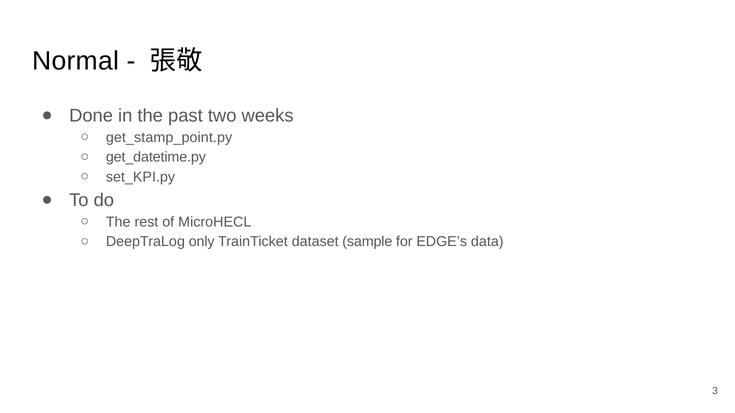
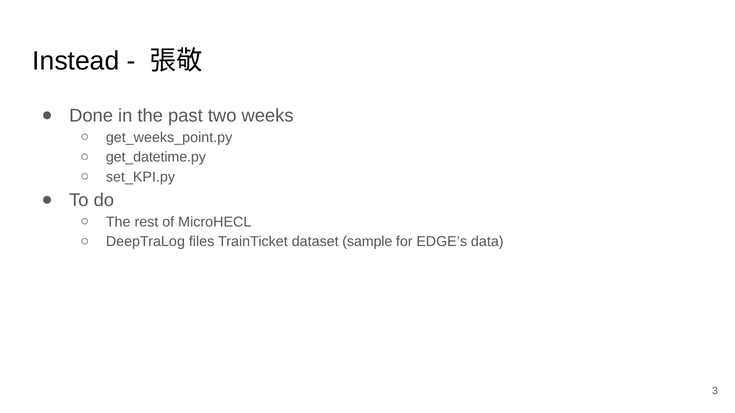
Normal: Normal -> Instead
get_stamp_point.py: get_stamp_point.py -> get_weeks_point.py
only: only -> files
